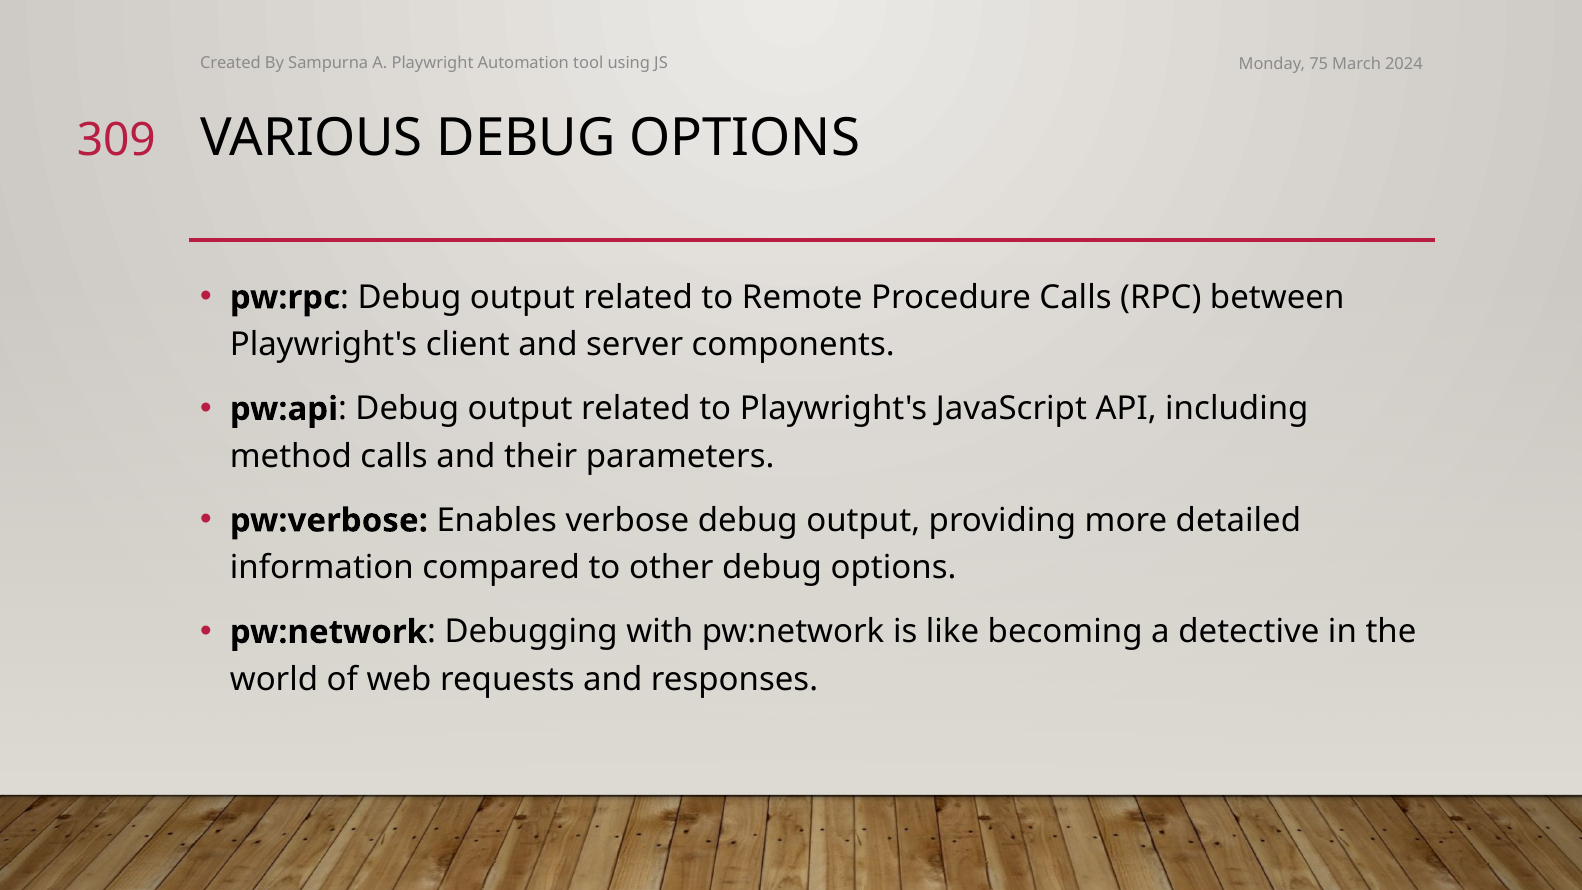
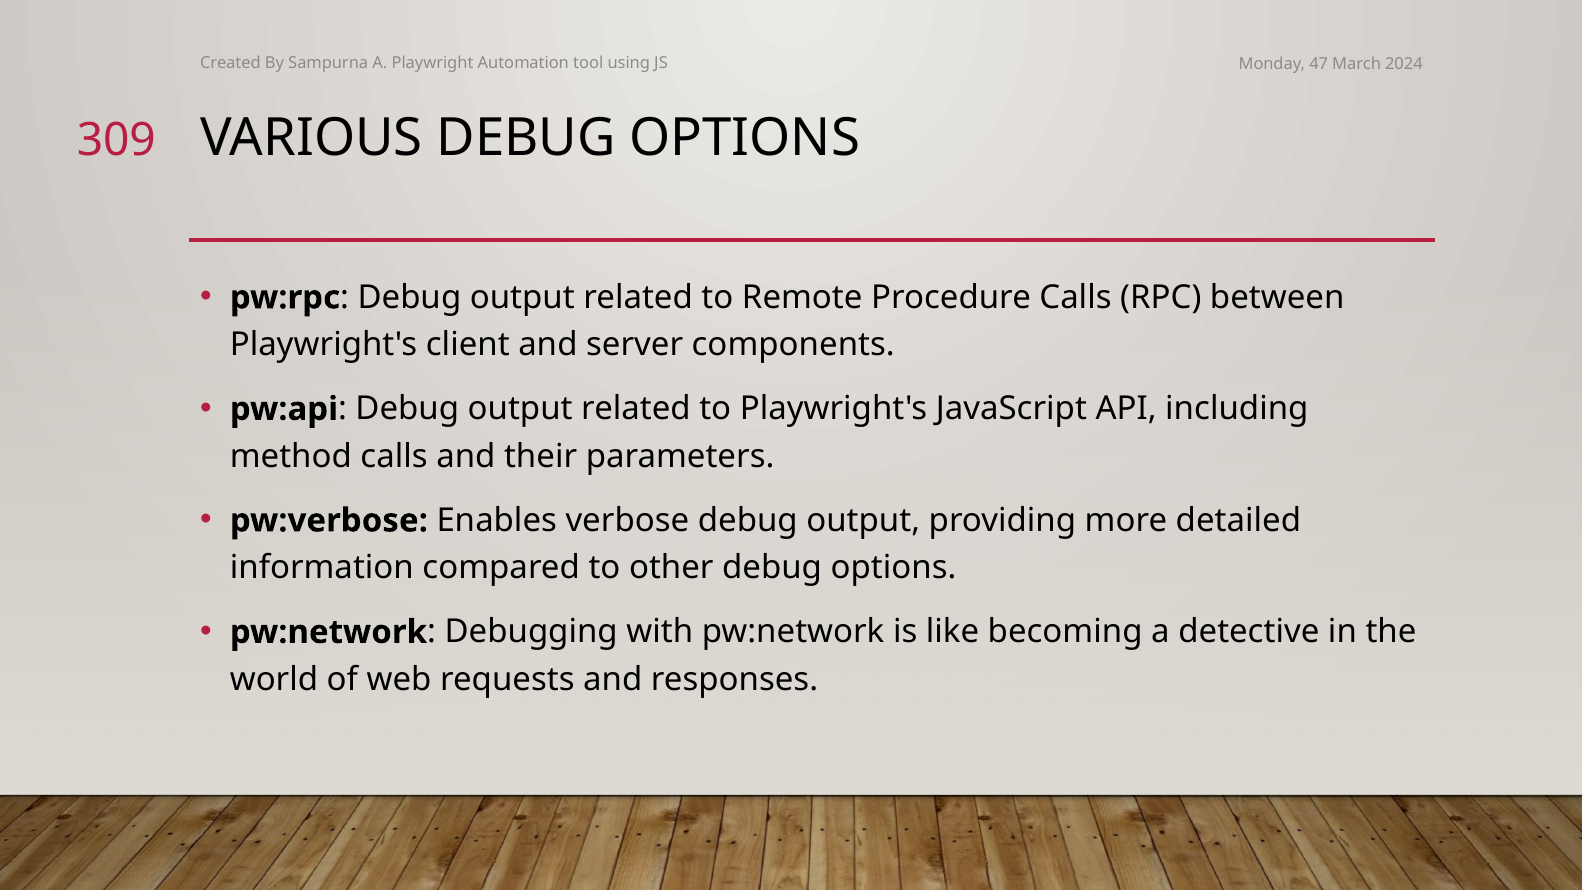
75: 75 -> 47
